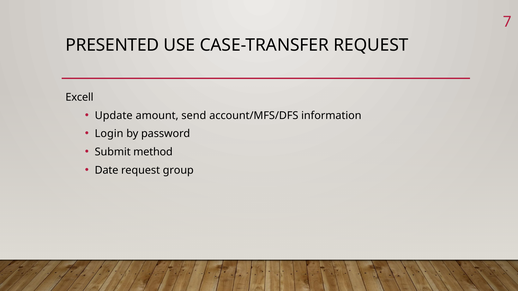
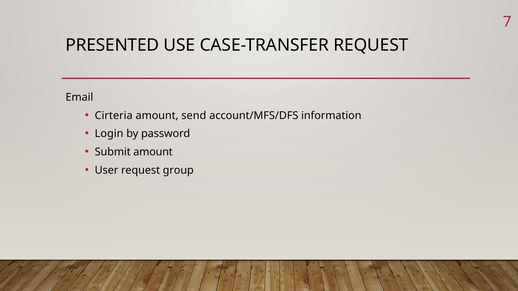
Excell: Excell -> Email
Update: Update -> Cirteria
Submit method: method -> amount
Date: Date -> User
